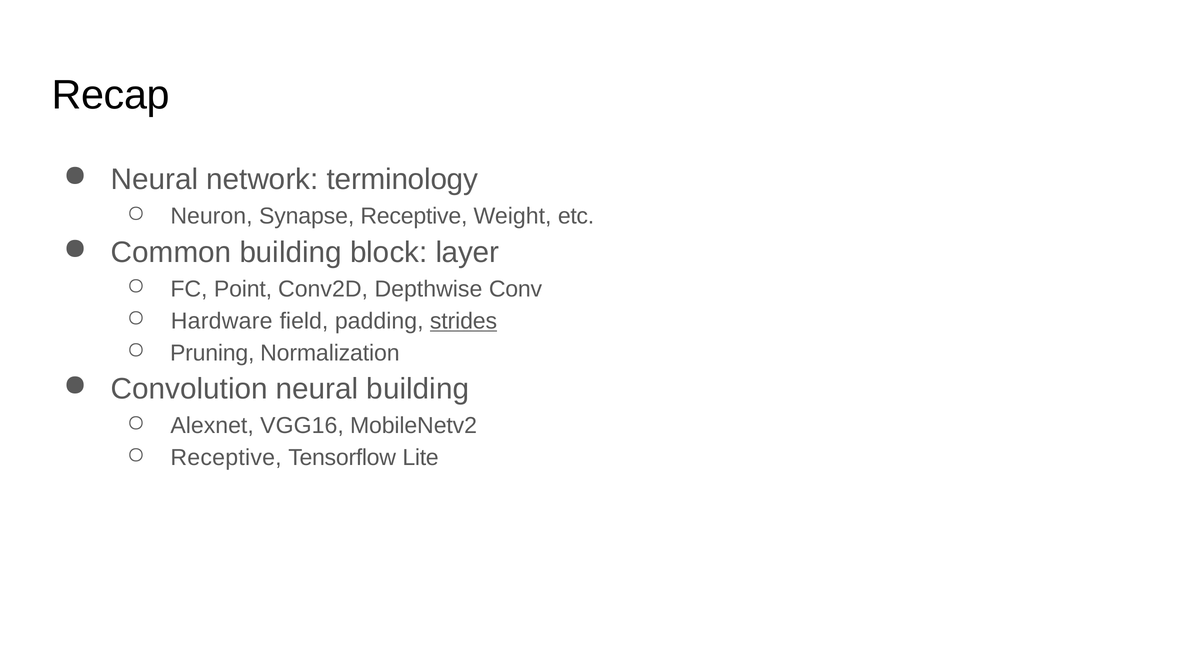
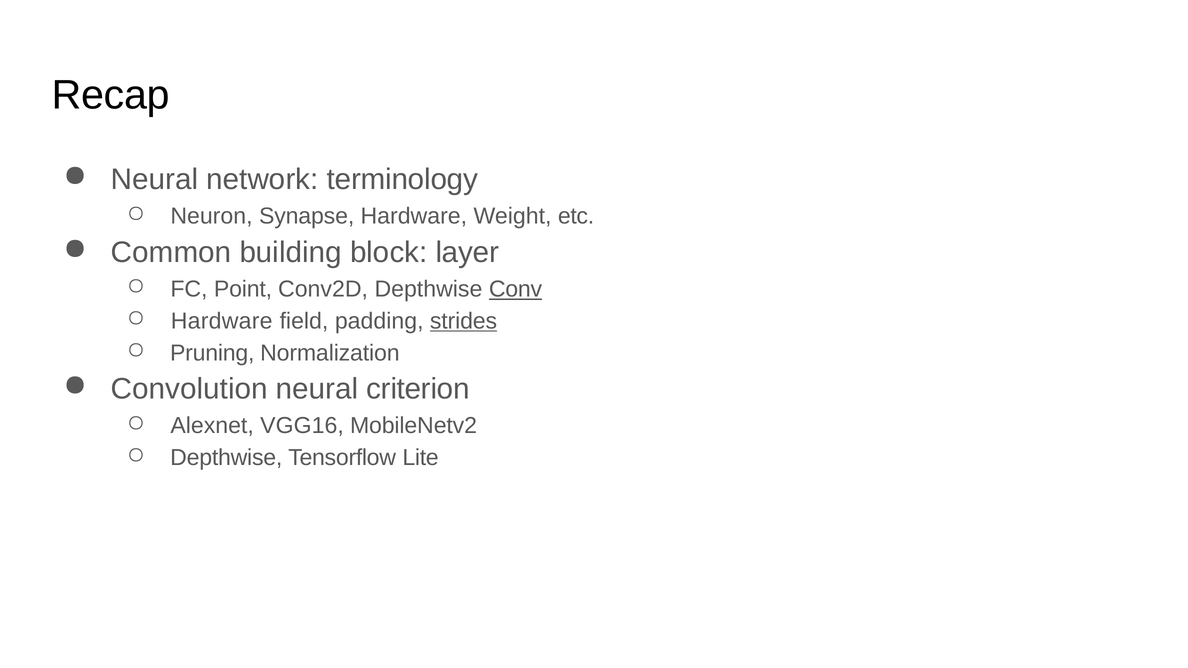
Synapse Receptive: Receptive -> Hardware
Conv underline: none -> present
neural building: building -> criterion
Receptive at (226, 458): Receptive -> Depthwise
